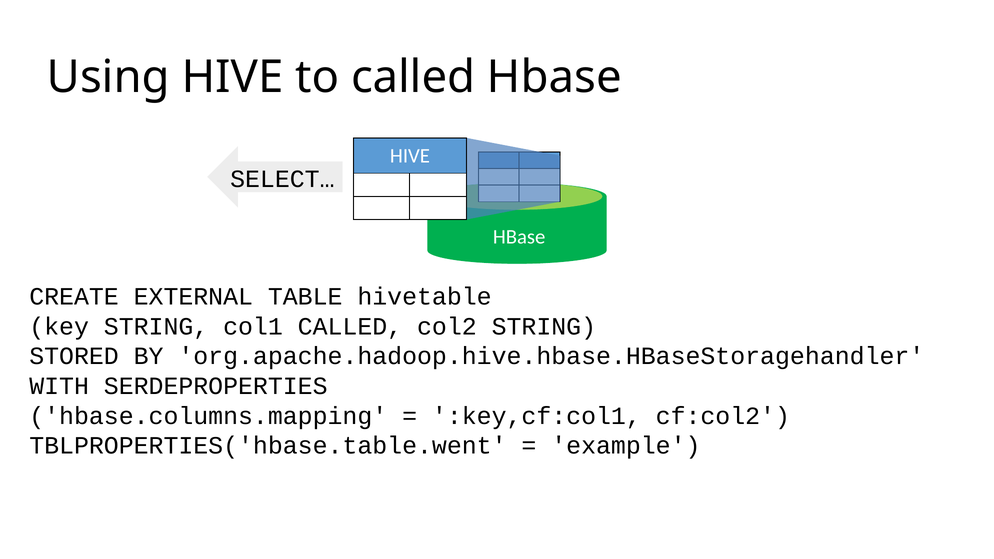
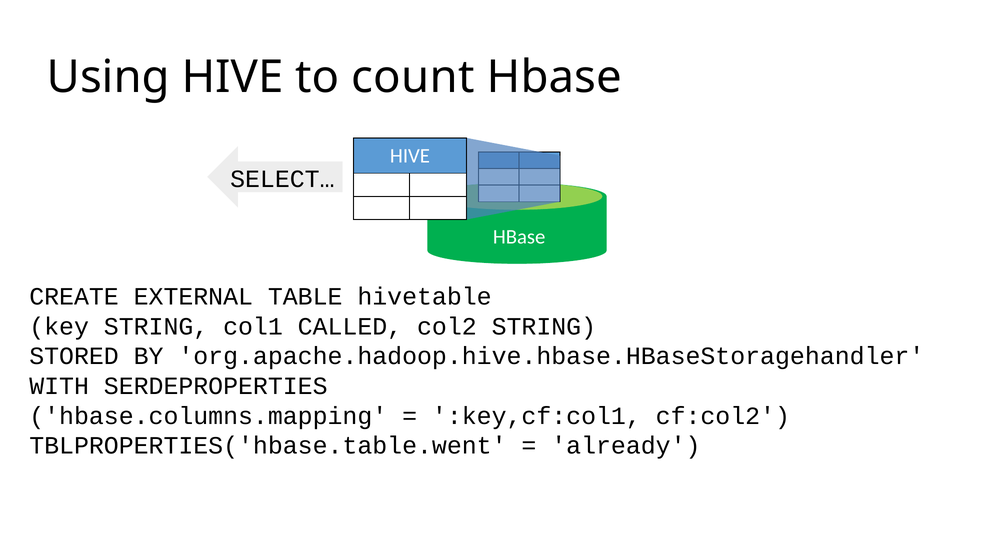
to called: called -> count
example: example -> already
